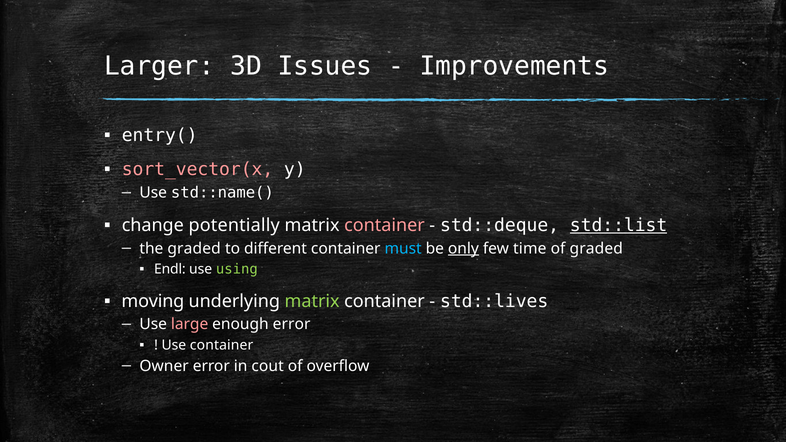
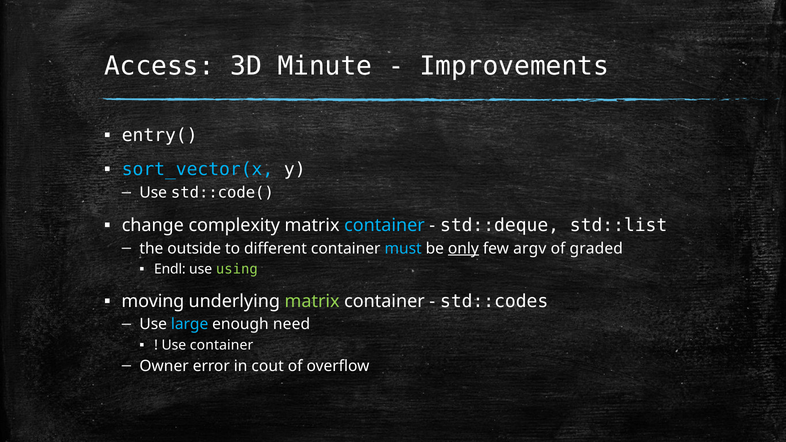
Larger: Larger -> Access
Issues: Issues -> Minute
sort_vector(x colour: pink -> light blue
std::name(: std::name( -> std::code(
potentially: potentially -> complexity
container at (384, 226) colour: pink -> light blue
std::list underline: present -> none
the graded: graded -> outside
time: time -> argv
std::lives: std::lives -> std::codes
large colour: pink -> light blue
enough error: error -> need
